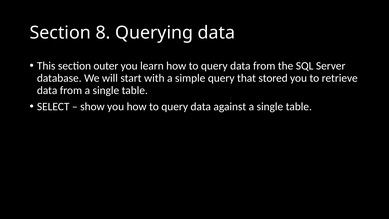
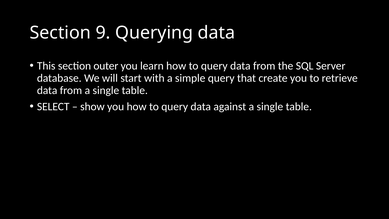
8: 8 -> 9
stored: stored -> create
